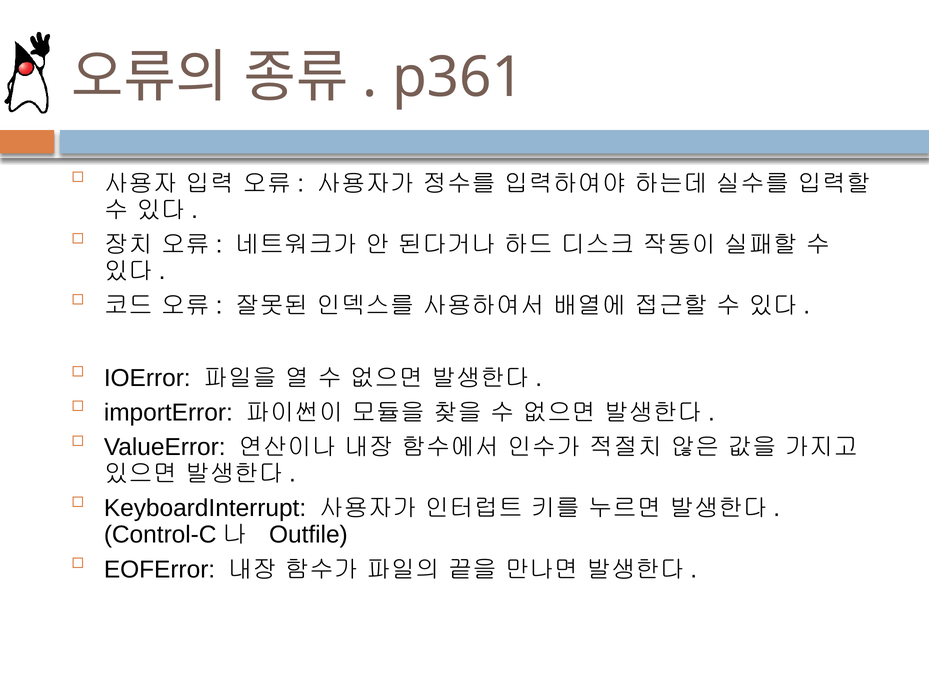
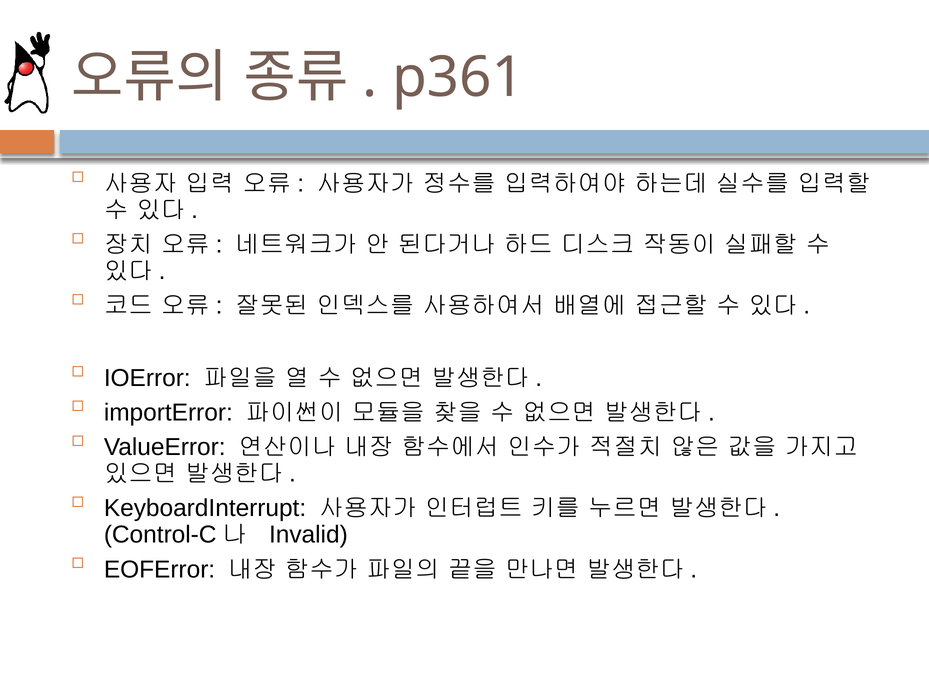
Outfile: Outfile -> Invalid
